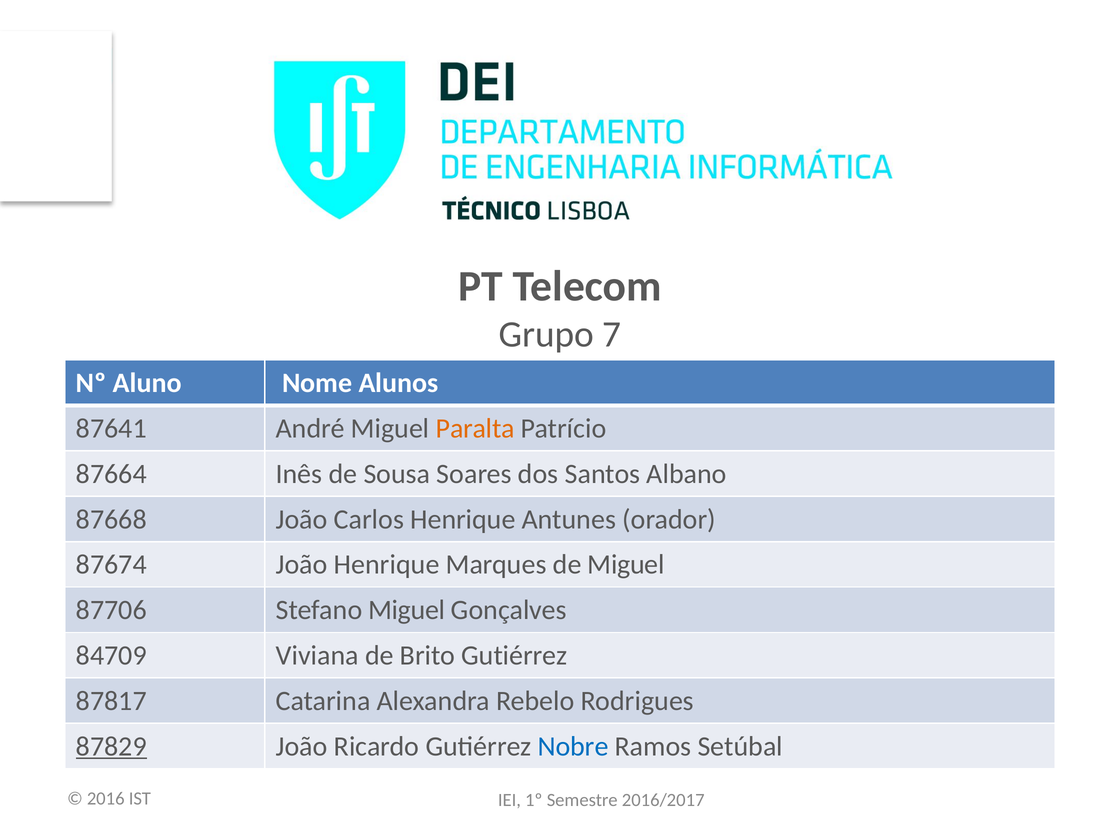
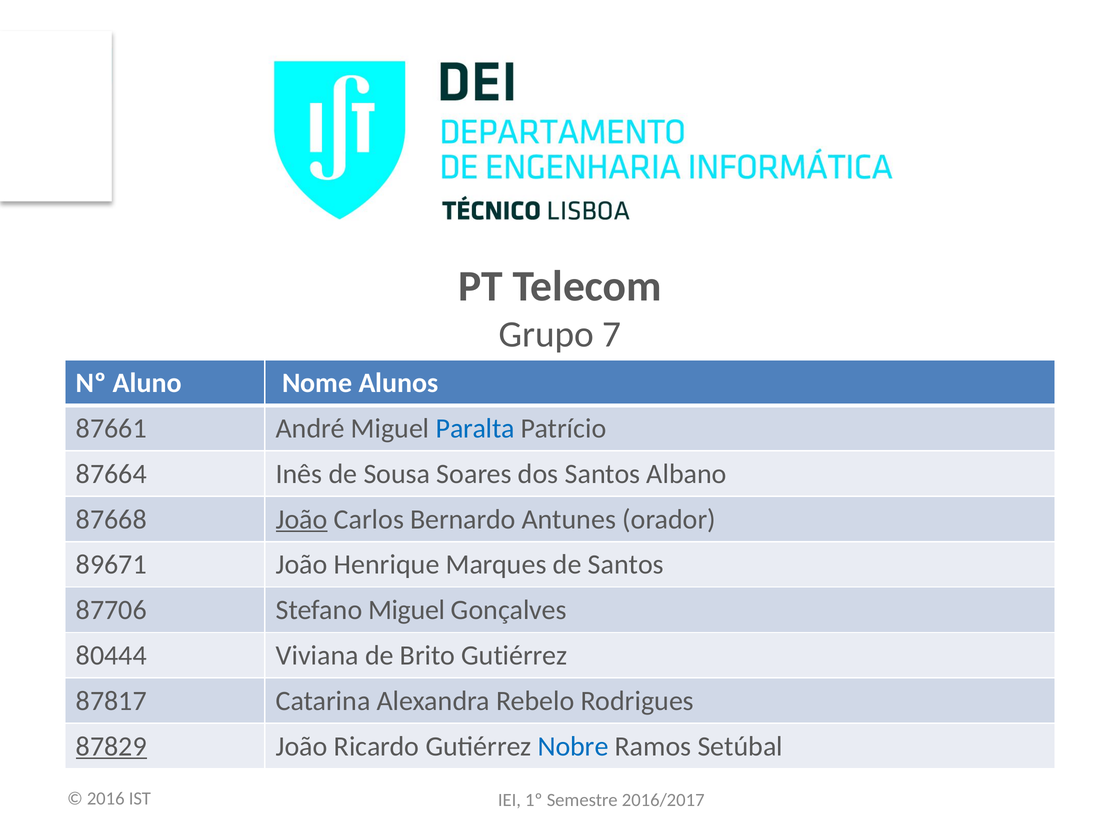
87641: 87641 -> 87661
Paralta colour: orange -> blue
João at (302, 519) underline: none -> present
Carlos Henrique: Henrique -> Bernardo
87674: 87674 -> 89671
de Miguel: Miguel -> Santos
84709: 84709 -> 80444
